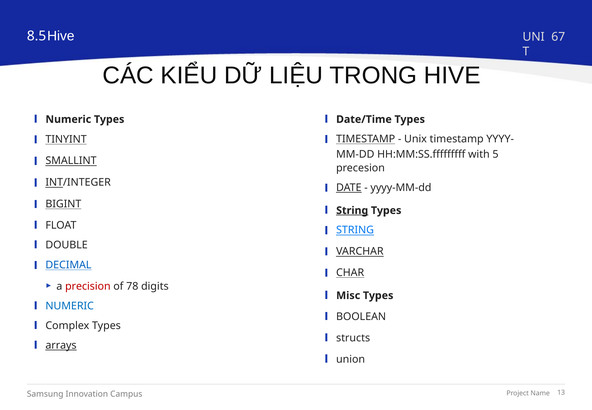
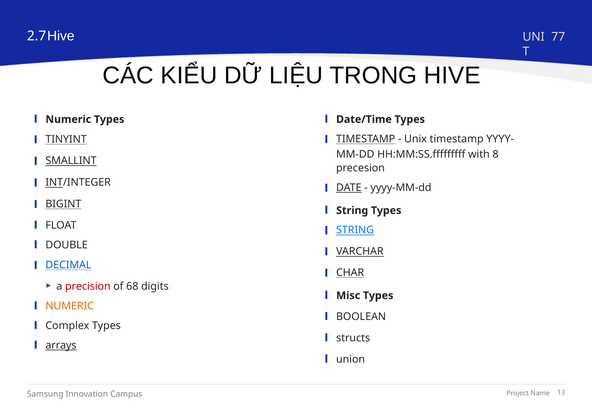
8.5: 8.5 -> 2.7
67: 67 -> 77
5: 5 -> 8
String at (352, 210) underline: present -> none
78: 78 -> 68
NUMERIC at (70, 306) colour: blue -> orange
